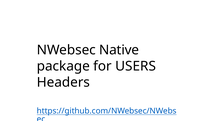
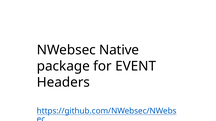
USERS: USERS -> EVENT
